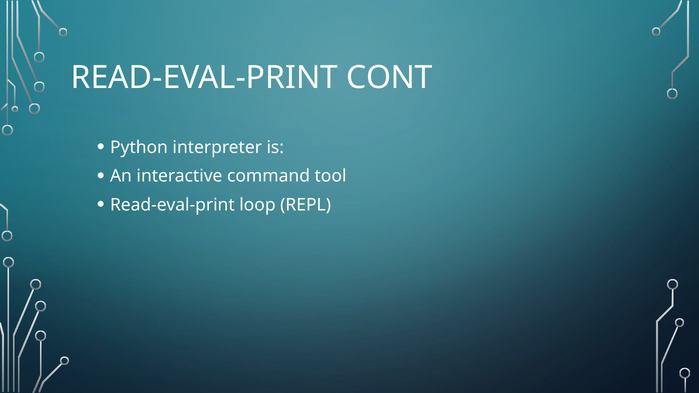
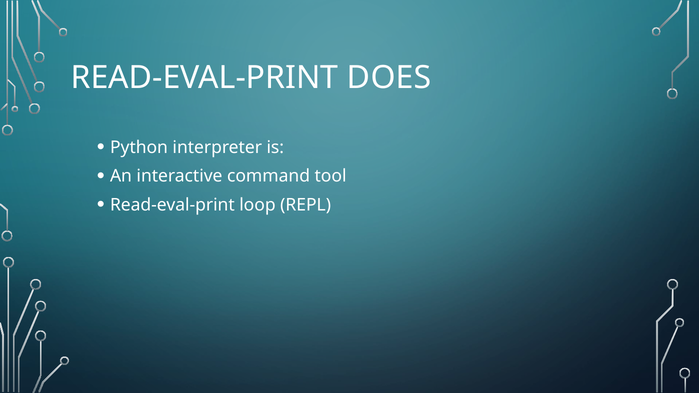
CONT: CONT -> DOES
